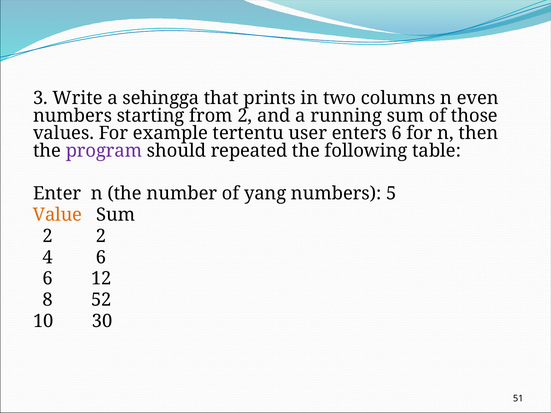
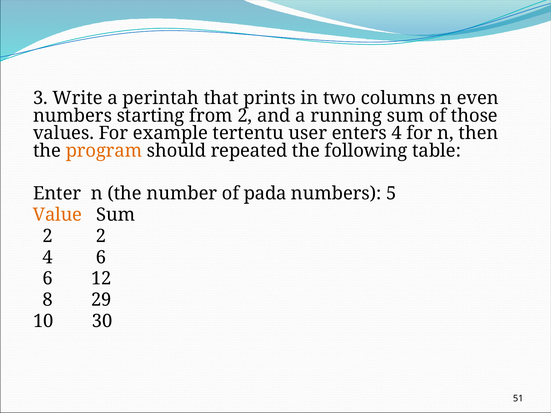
sehingga: sehingga -> perintah
enters 6: 6 -> 4
program colour: purple -> orange
yang: yang -> pada
52: 52 -> 29
